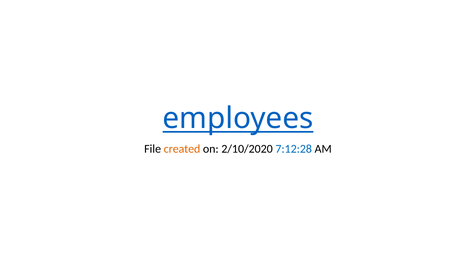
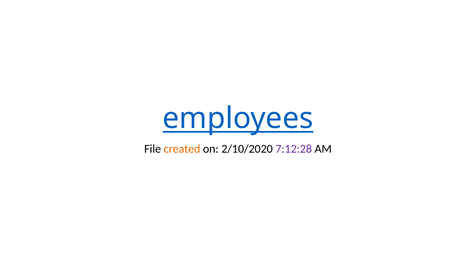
7:12:28 colour: blue -> purple
